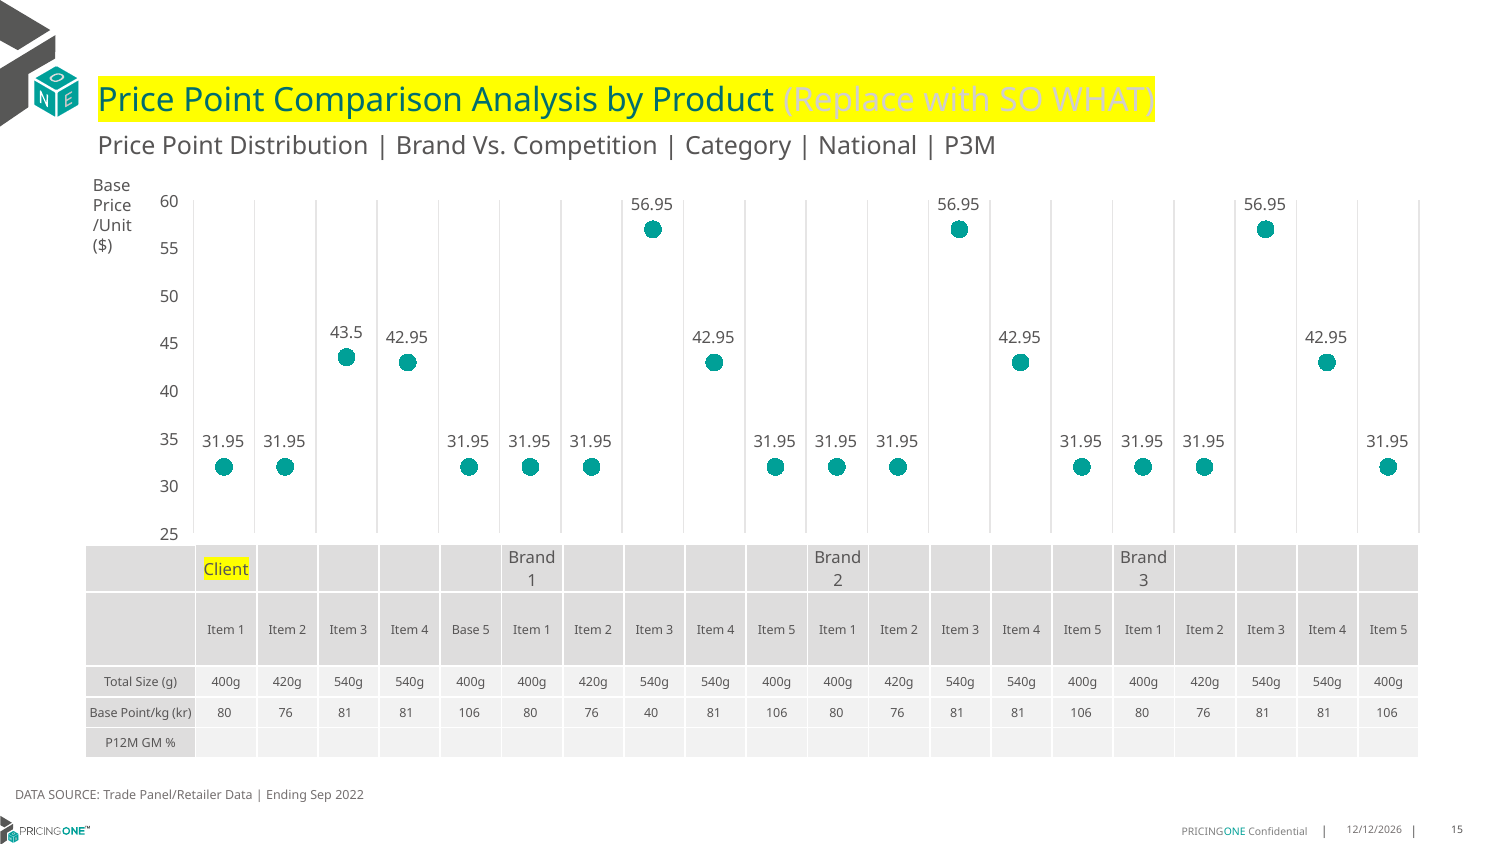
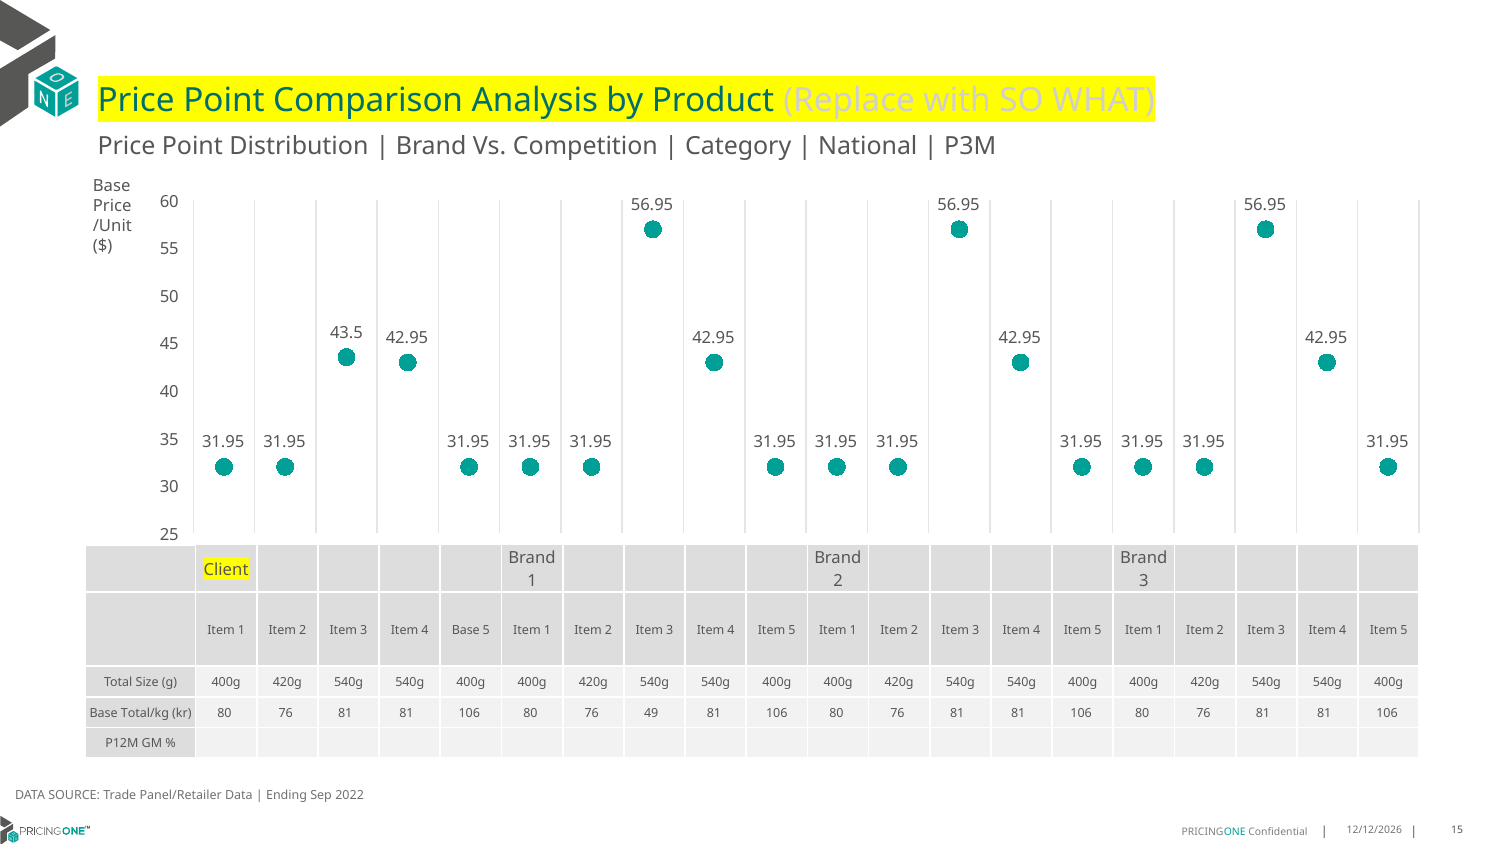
Point/kg: Point/kg -> Total/kg
76 40: 40 -> 49
